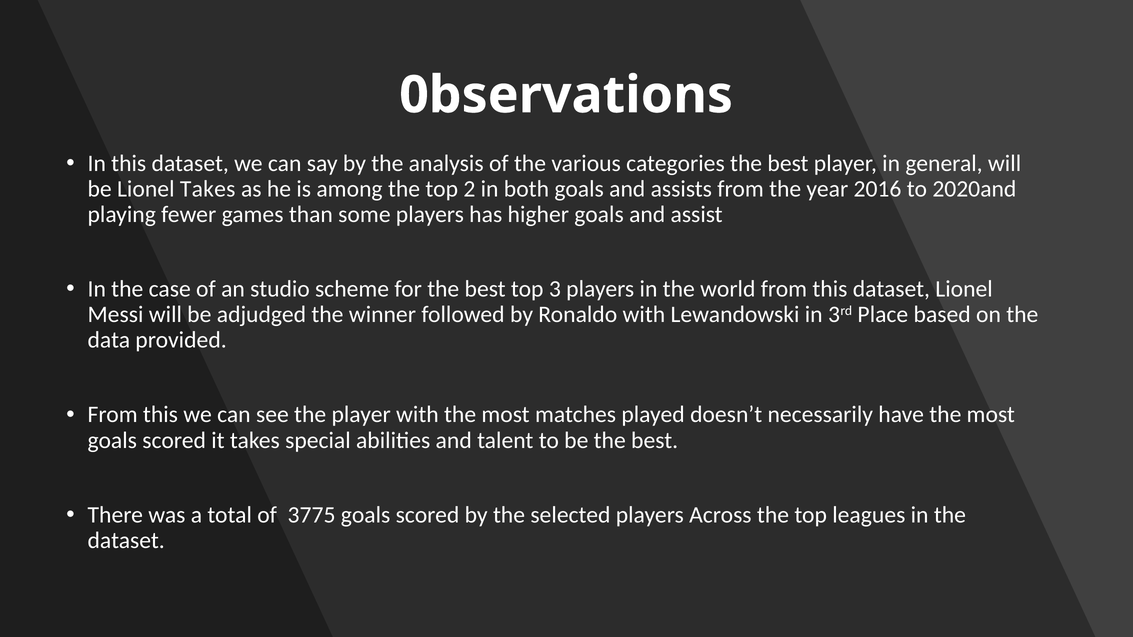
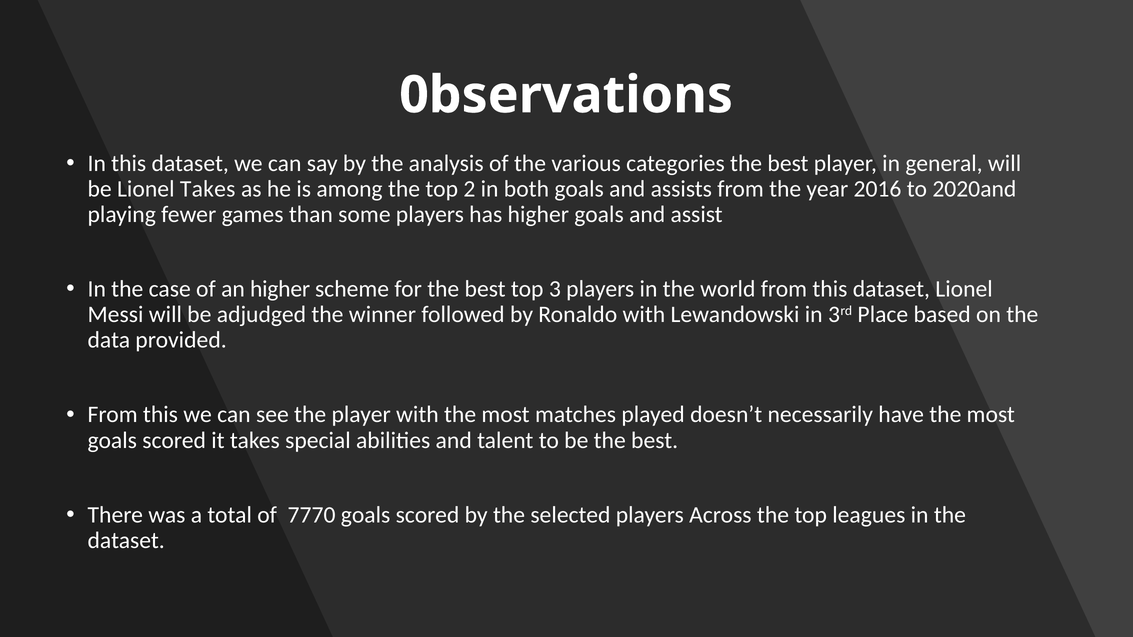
an studio: studio -> higher
3775: 3775 -> 7770
